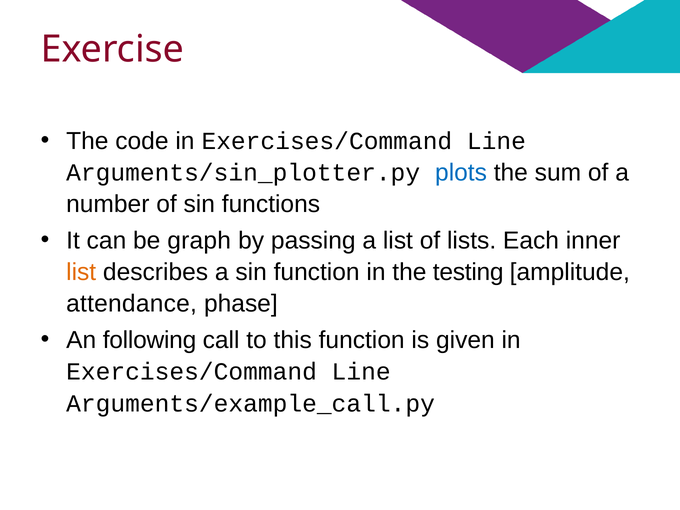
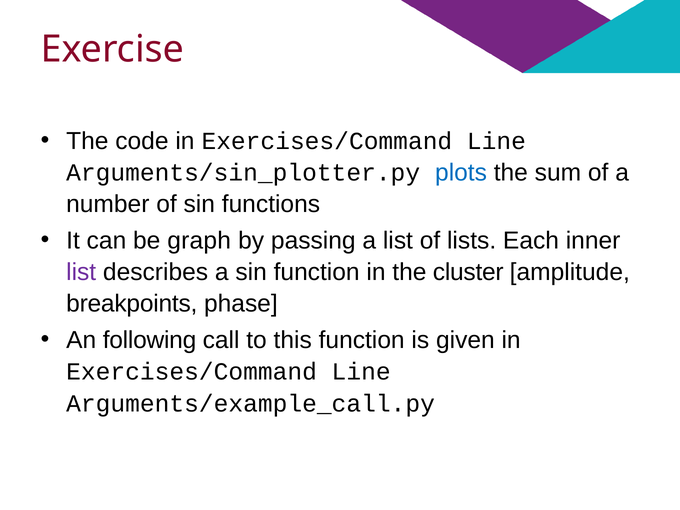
list at (81, 272) colour: orange -> purple
testing: testing -> cluster
attendance: attendance -> breakpoints
